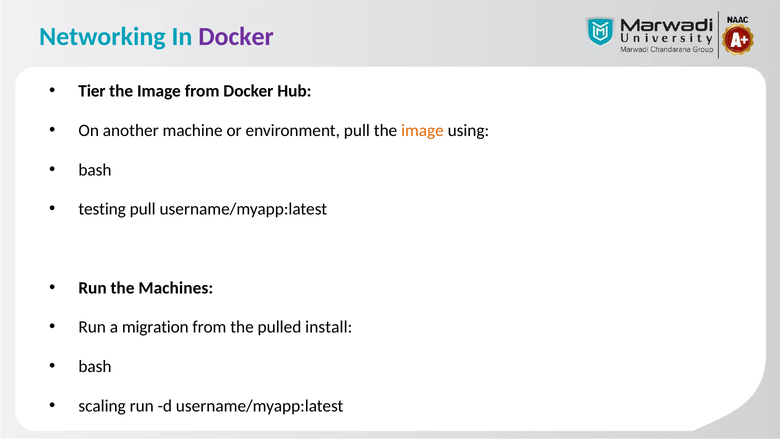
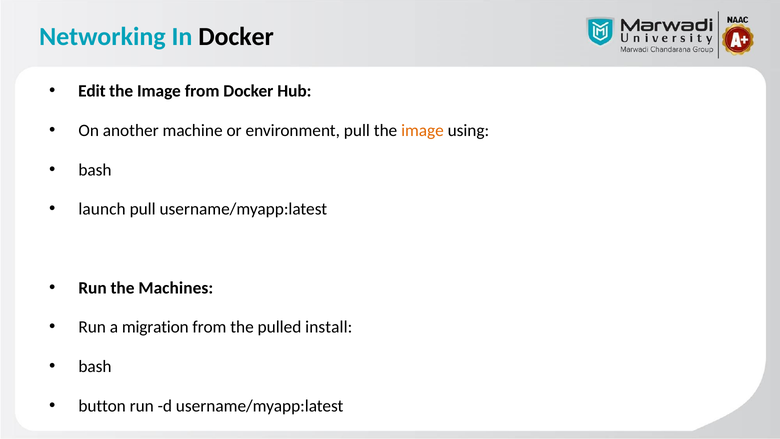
Docker at (236, 36) colour: purple -> black
Tier: Tier -> Edit
testing: testing -> launch
scaling: scaling -> button
